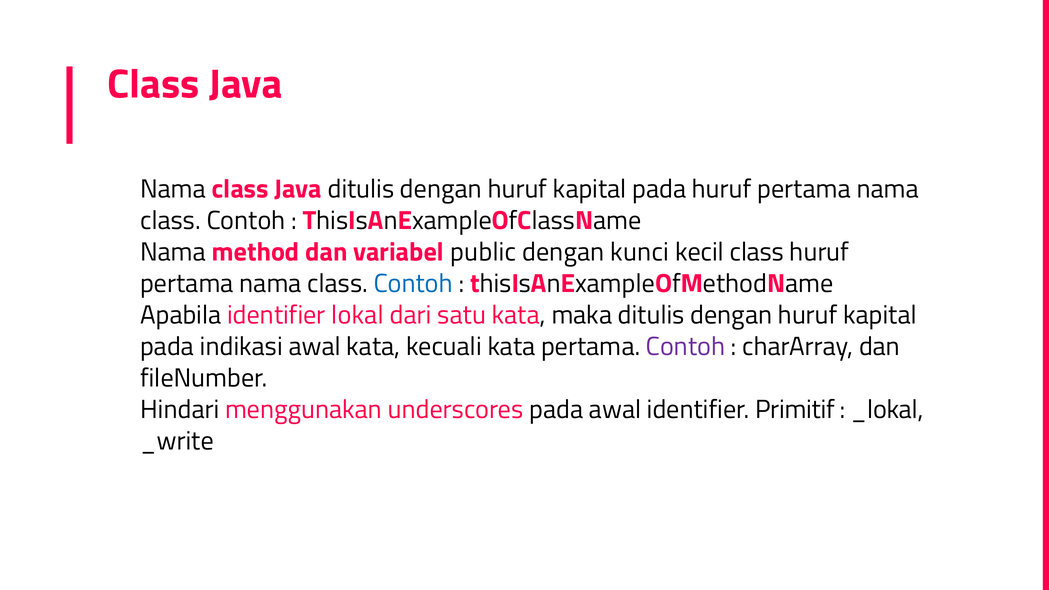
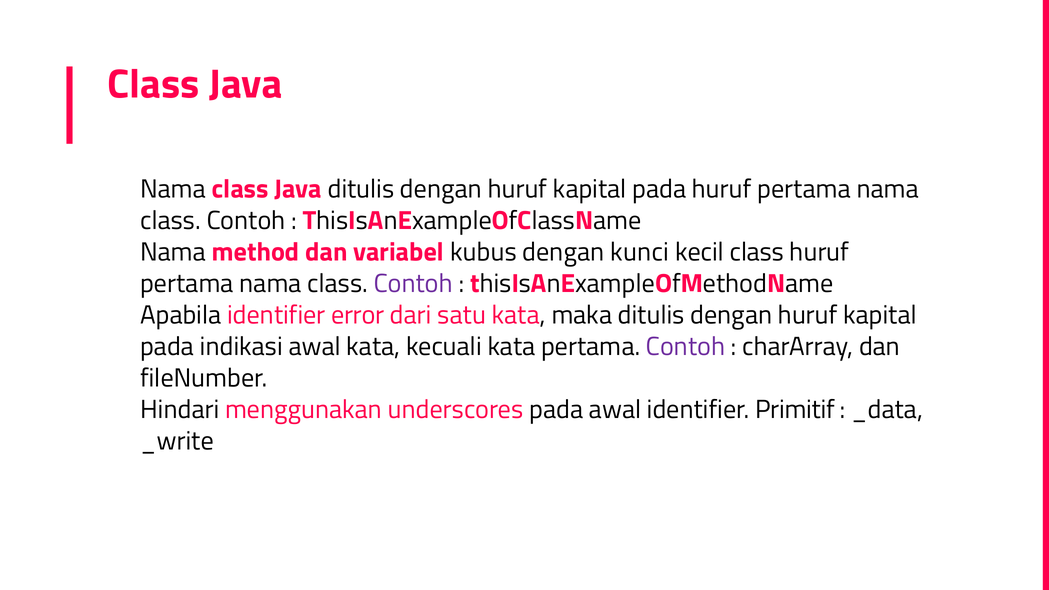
public: public -> kubus
Contoh at (413, 284) colour: blue -> purple
lokal: lokal -> error
_lokal: _lokal -> _data
